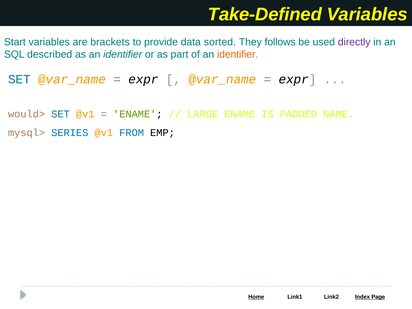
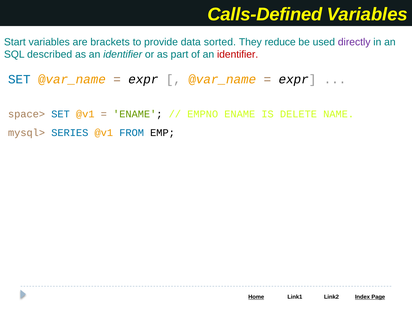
Take-Defined: Take-Defined -> Calls-Defined
follows: follows -> reduce
identifier at (238, 54) colour: orange -> red
would>: would> -> space>
LARGE: LARGE -> EMPNO
PADDED: PADDED -> DELETE
